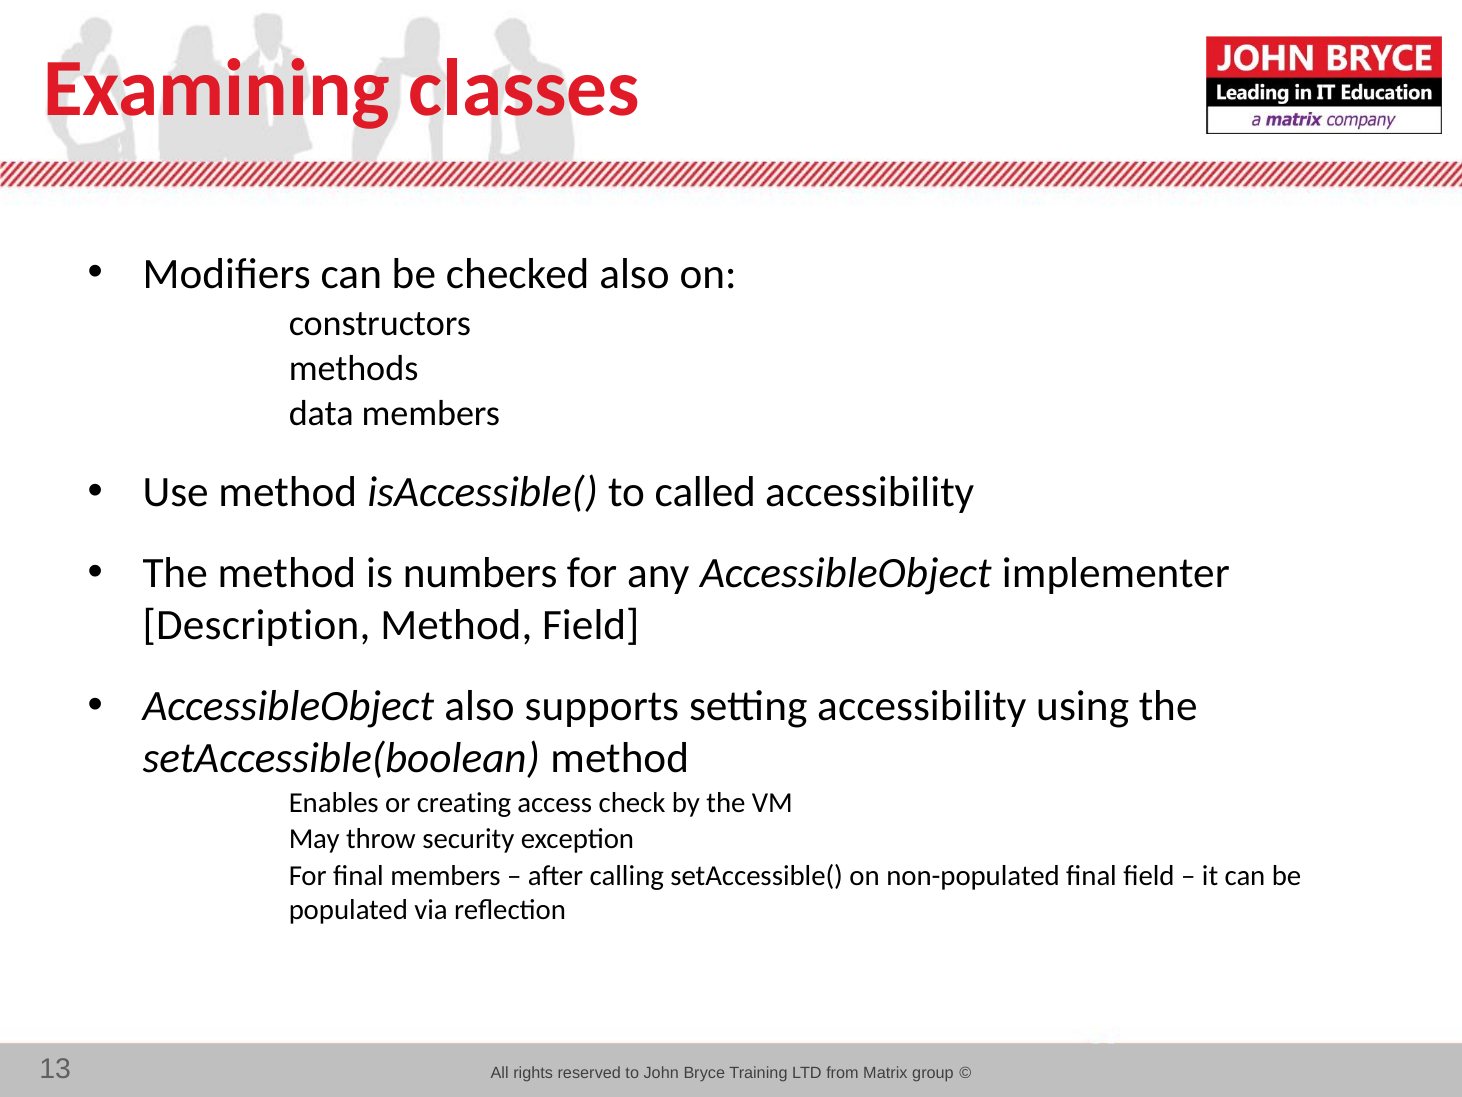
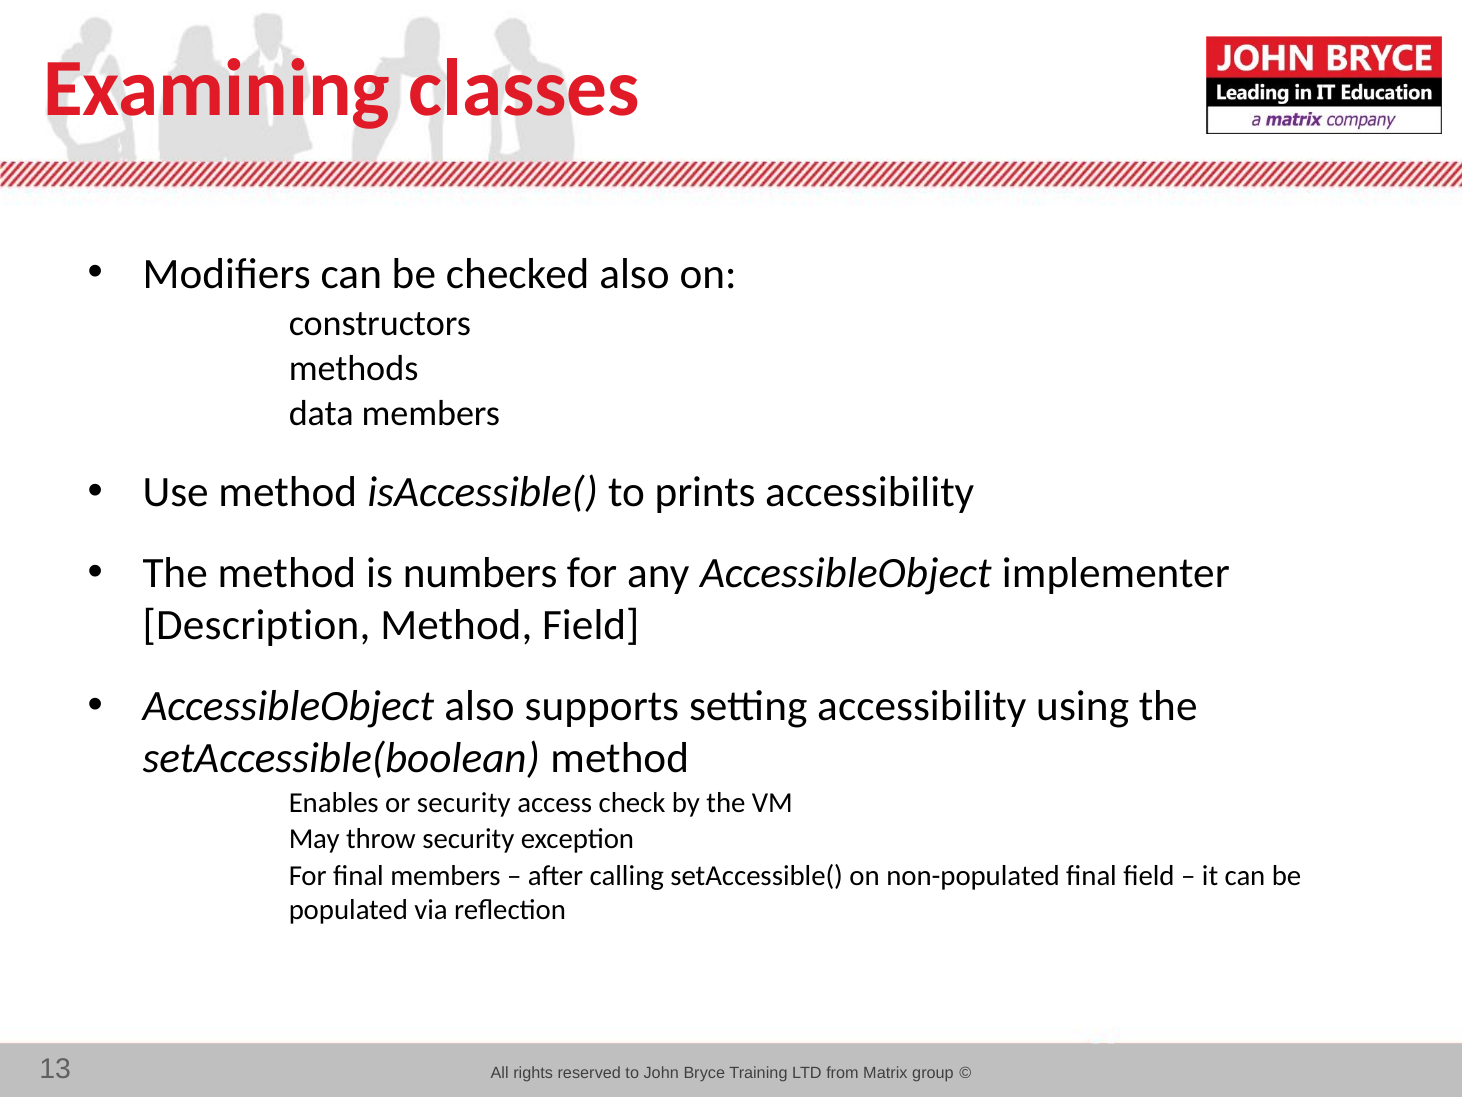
called: called -> prints
or creating: creating -> security
